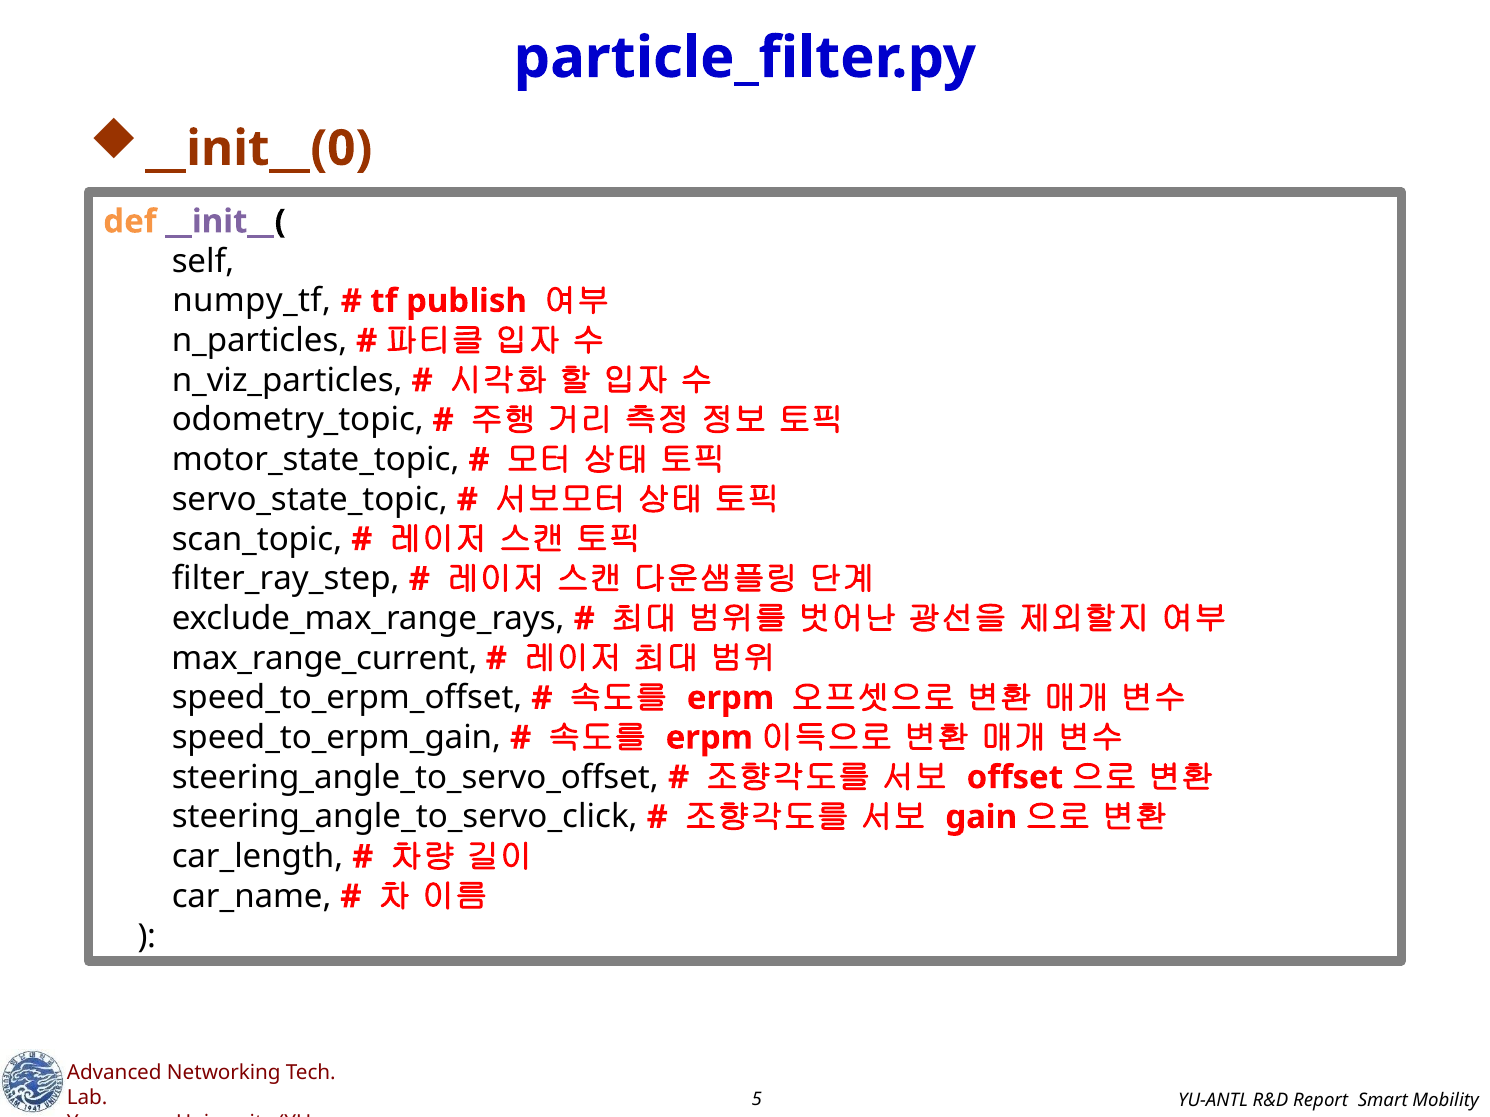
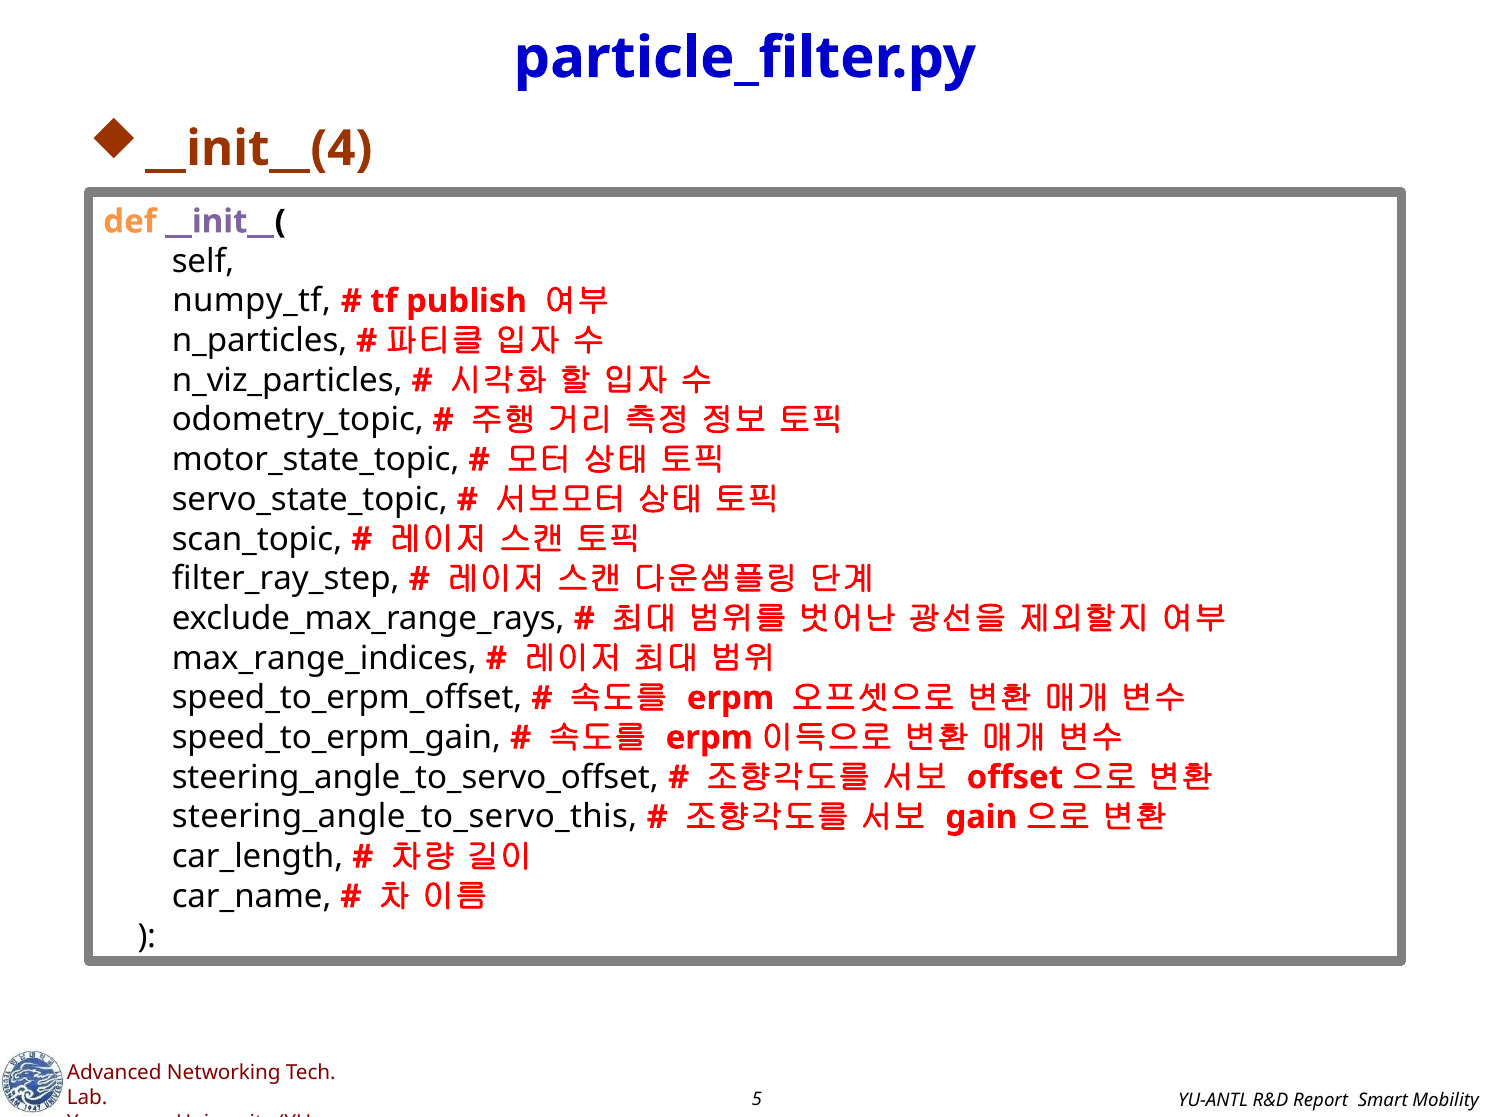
__init__(0: __init__(0 -> __init__(4
max_range_current: max_range_current -> max_range_indices
steering_angle_to_servo_click: steering_angle_to_servo_click -> steering_angle_to_servo_this
